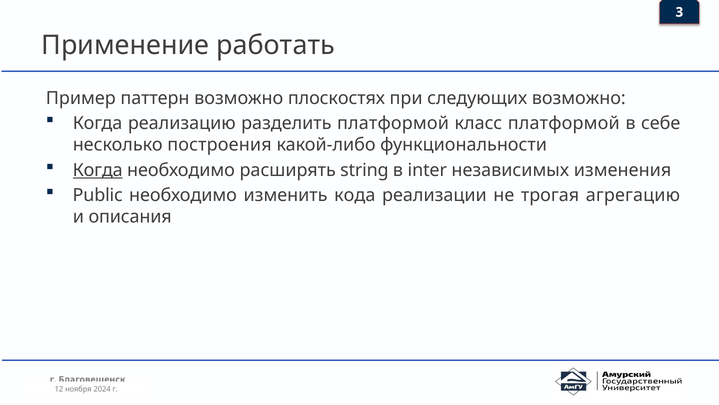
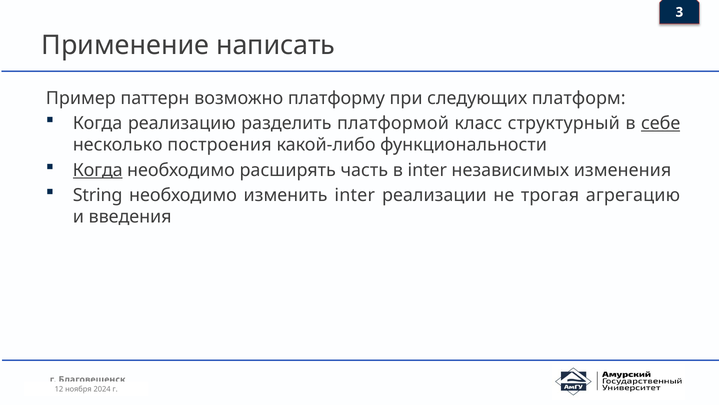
работать: работать -> написать
плоскостях: плоскостях -> платформу
следующих возможно: возможно -> платформ
класс платформой: платформой -> структурный
себе underline: none -> present
string: string -> часть
Public: Public -> String
изменить кода: кода -> inter
описания: описания -> введения
